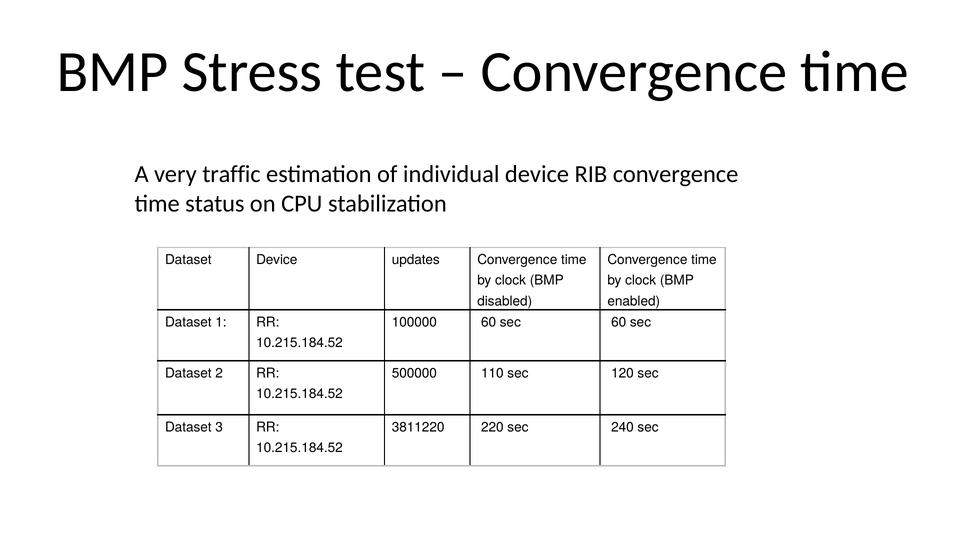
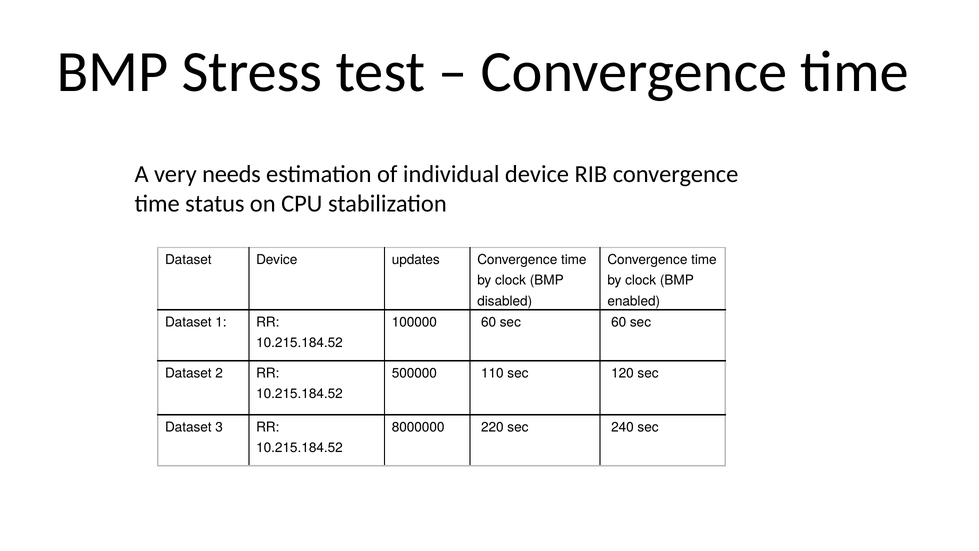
traffic: traffic -> needs
3811220: 3811220 -> 8000000
